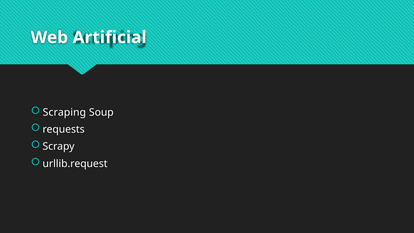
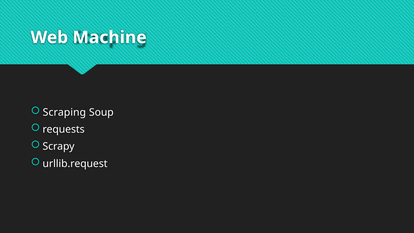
Artificial: Artificial -> Machine
